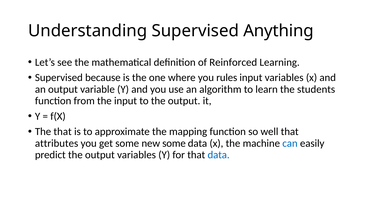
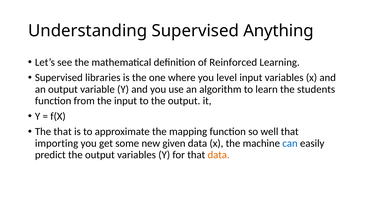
because: because -> libraries
rules: rules -> level
attributes: attributes -> importing
new some: some -> given
data at (219, 155) colour: blue -> orange
